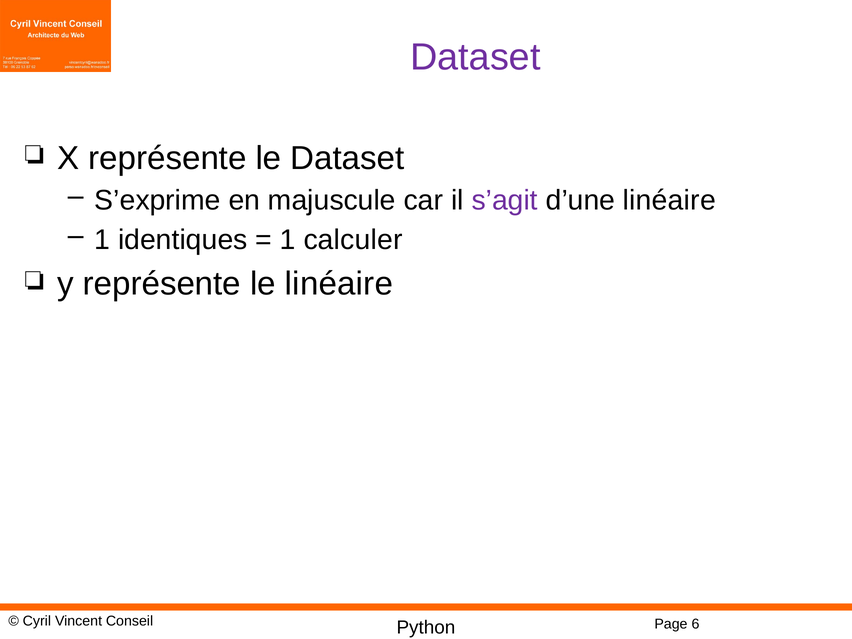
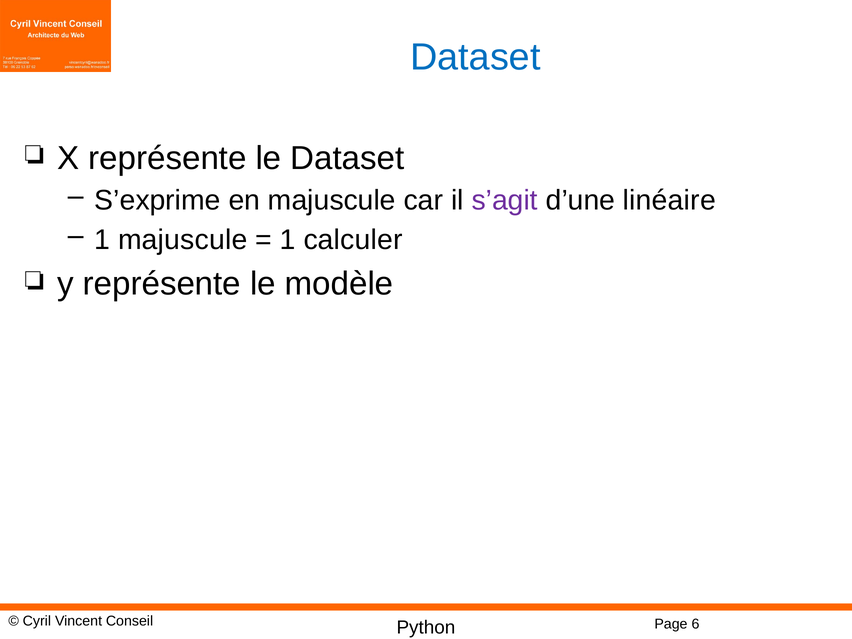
Dataset at (475, 57) colour: purple -> blue
1 identiques: identiques -> majuscule
le linéaire: linéaire -> modèle
